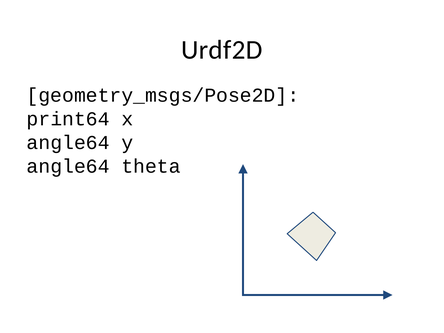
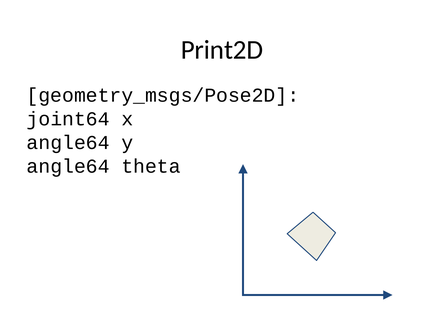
Urdf2D: Urdf2D -> Print2D
print64: print64 -> joint64
